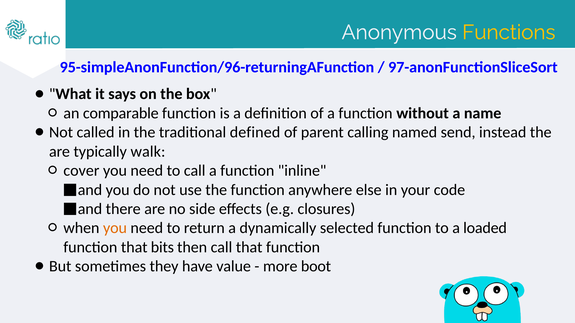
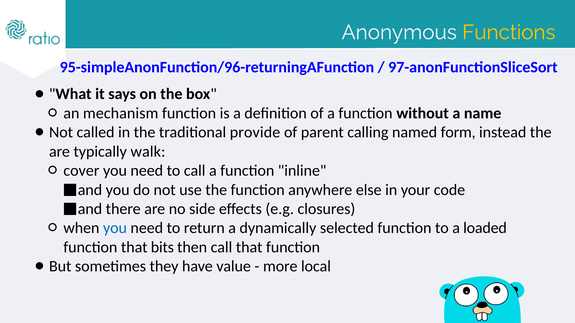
comparable: comparable -> mechanism
defined: defined -> provide
send: send -> form
you at (115, 228) colour: orange -> blue
boot: boot -> local
